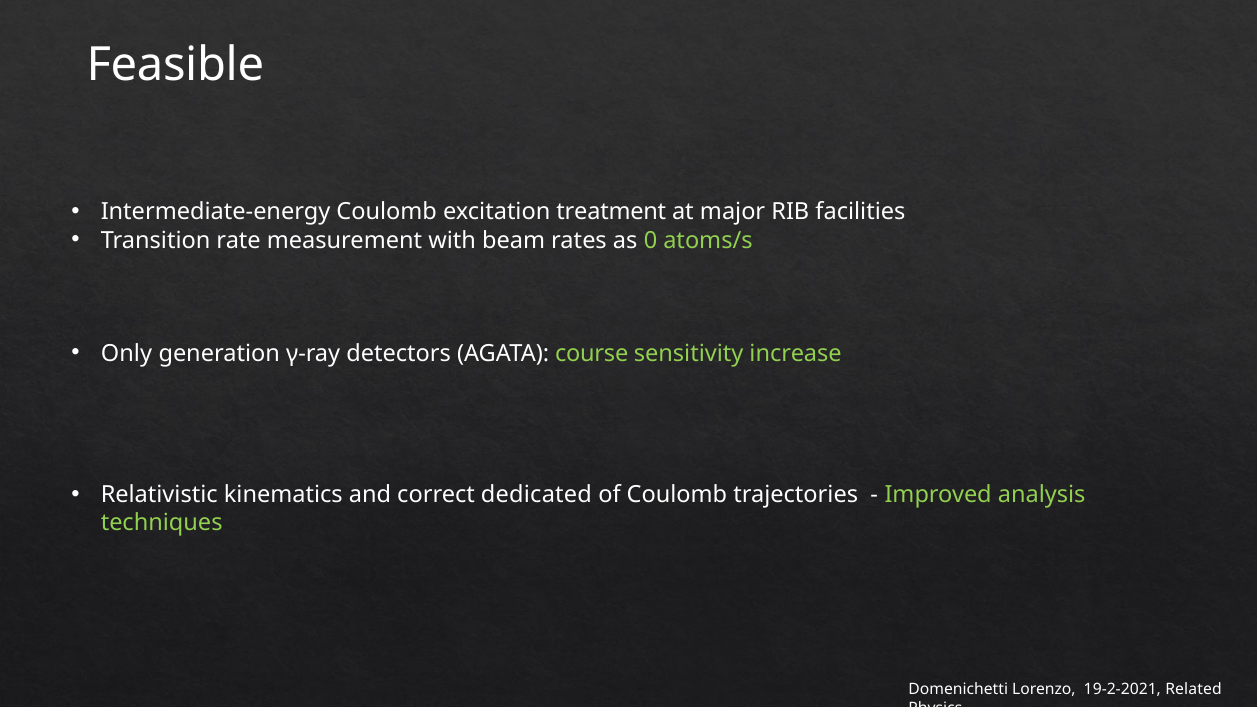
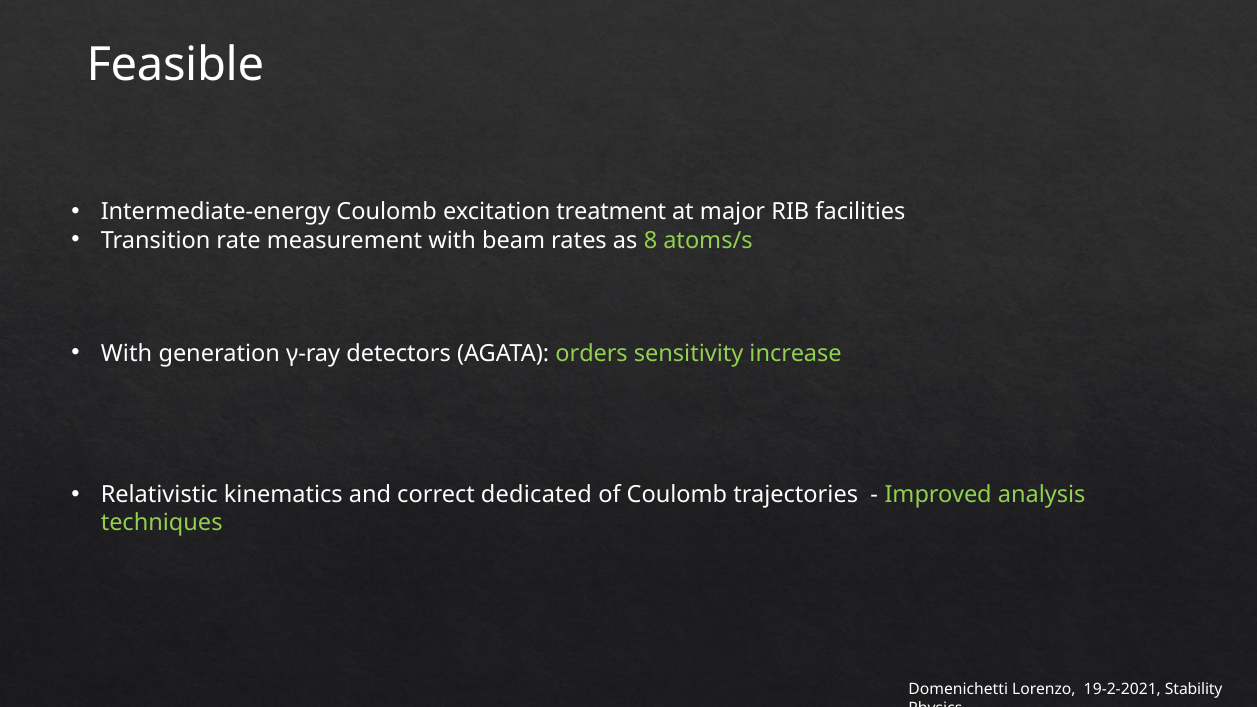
0: 0 -> 8
Only at (126, 354): Only -> With
course: course -> orders
Related: Related -> Stability
